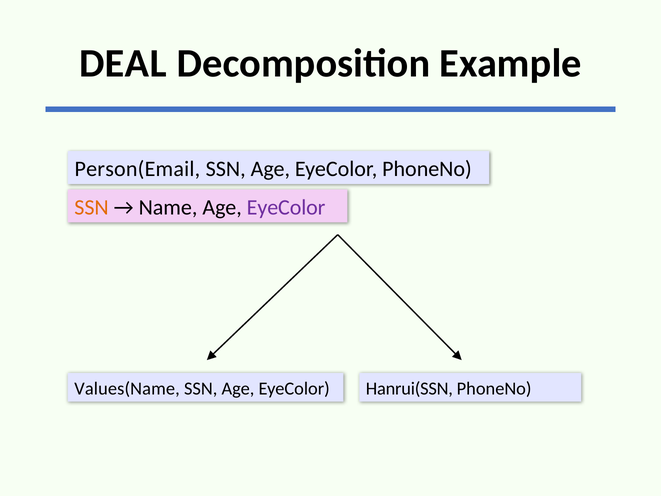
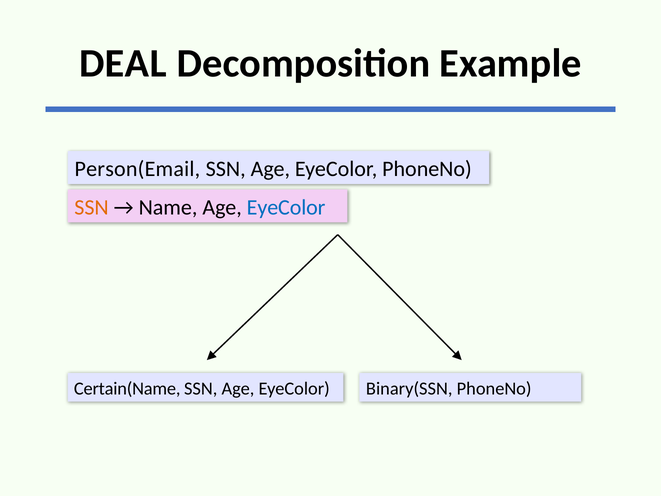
EyeColor at (286, 207) colour: purple -> blue
Values(Name: Values(Name -> Certain(Name
Hanrui(SSN: Hanrui(SSN -> Binary(SSN
